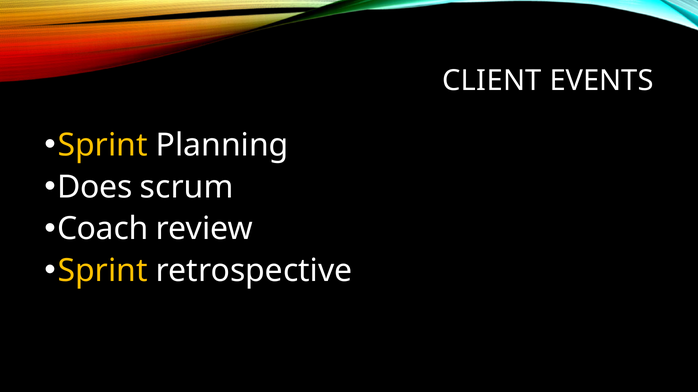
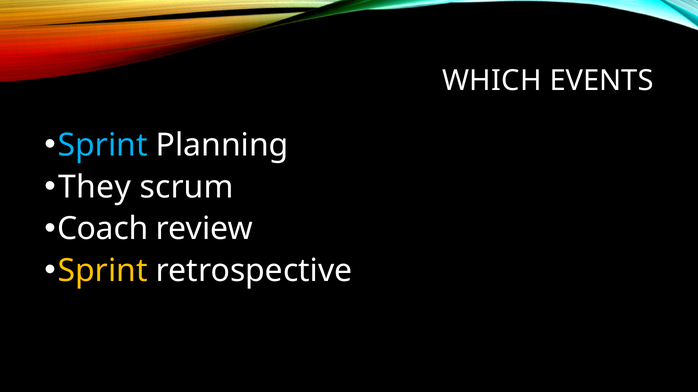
CLIENT: CLIENT -> WHICH
Sprint at (103, 145) colour: yellow -> light blue
Does: Does -> They
